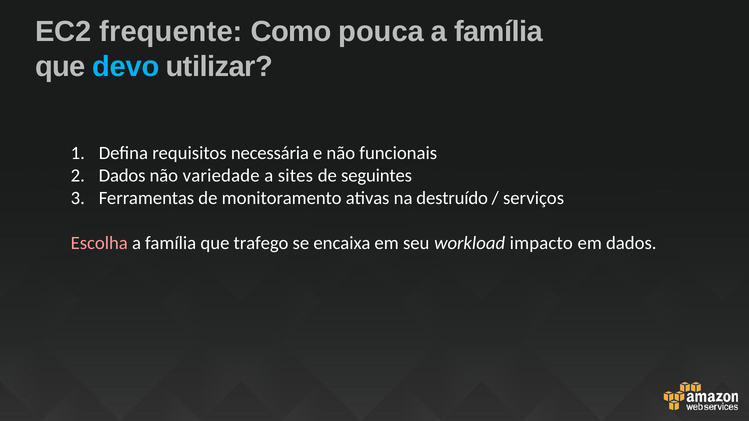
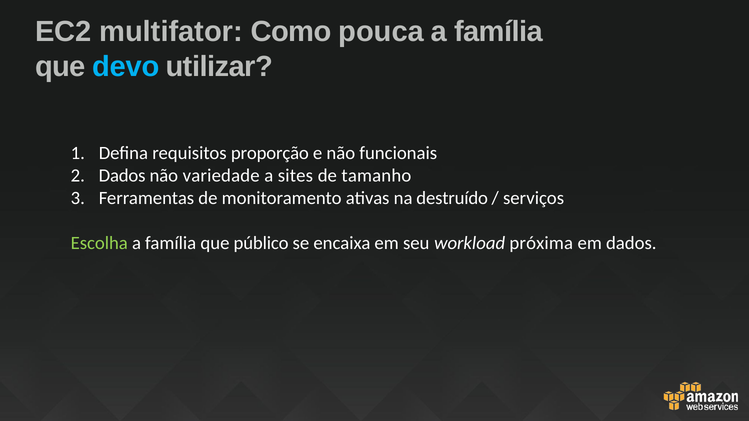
frequente: frequente -> multifator
necessária: necessária -> proporção
seguintes: seguintes -> tamanho
Escolha colour: pink -> light green
trafego: trafego -> público
impacto: impacto -> próxima
